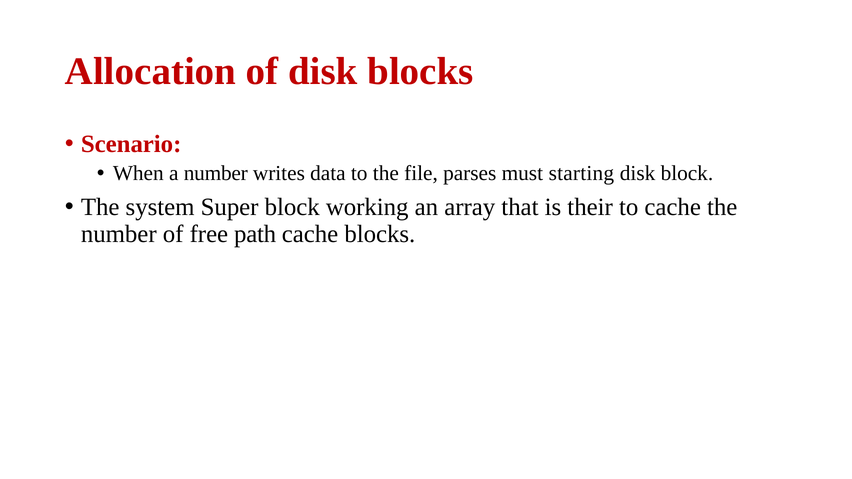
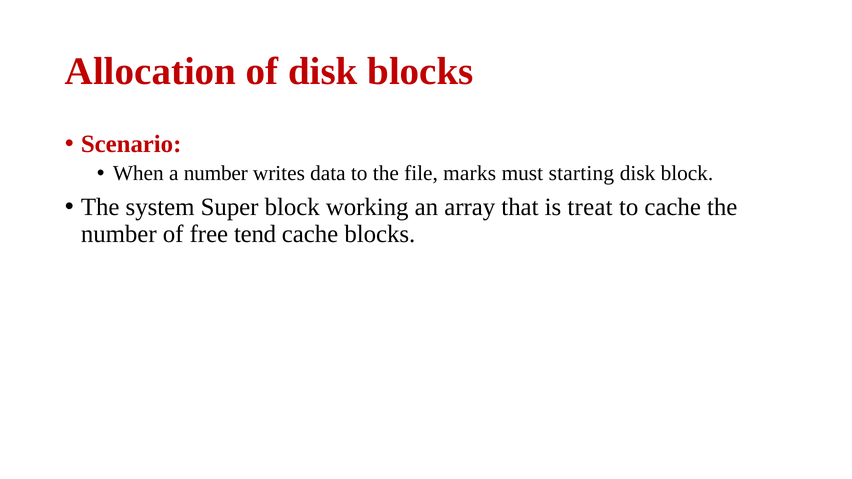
parses: parses -> marks
their: their -> treat
path: path -> tend
